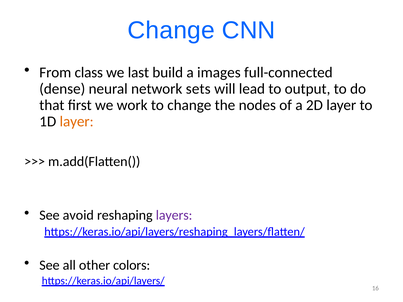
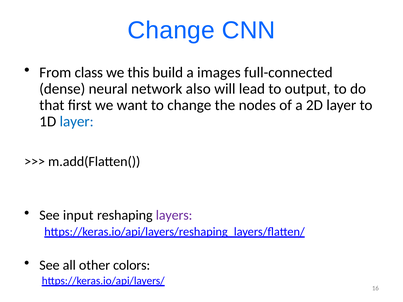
last: last -> this
sets: sets -> also
work: work -> want
layer at (77, 122) colour: orange -> blue
avoid: avoid -> input
